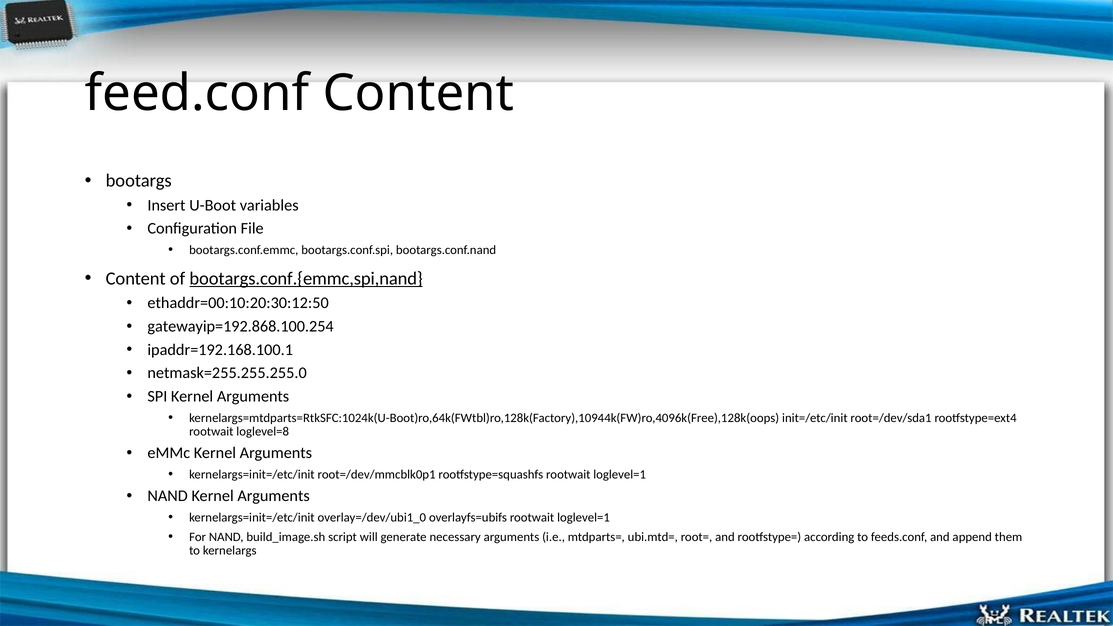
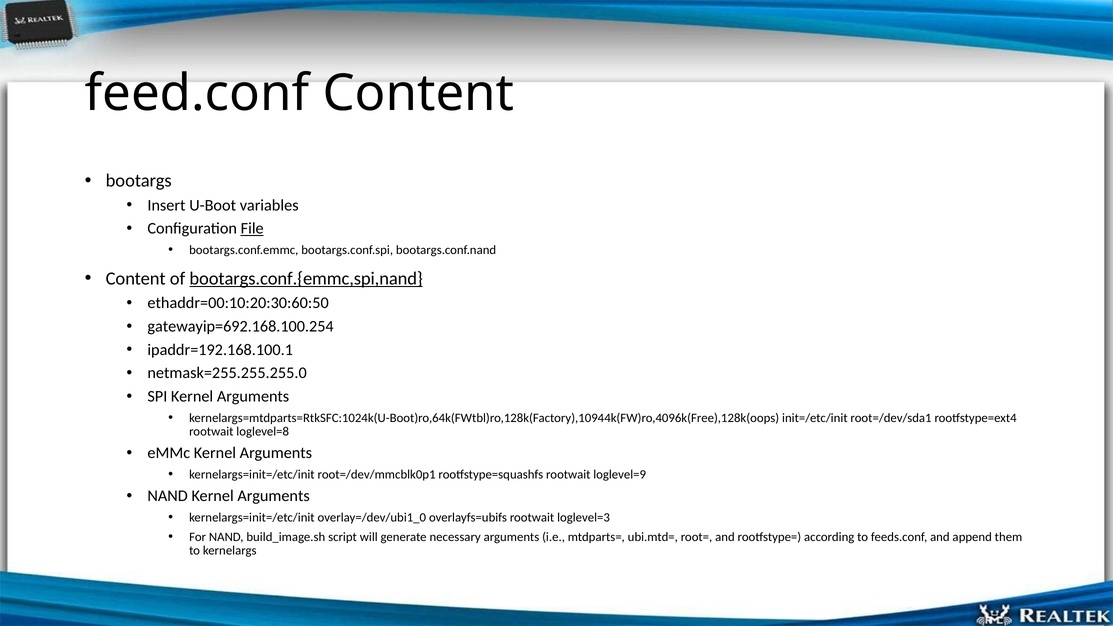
File underline: none -> present
ethaddr=00:10:20:30:12:50: ethaddr=00:10:20:30:12:50 -> ethaddr=00:10:20:30:60:50
gatewayip=192.868.100.254: gatewayip=192.868.100.254 -> gatewayip=692.168.100.254
rootfstype=squashfs rootwait loglevel=1: loglevel=1 -> loglevel=9
overlayfs=ubifs rootwait loglevel=1: loglevel=1 -> loglevel=3
